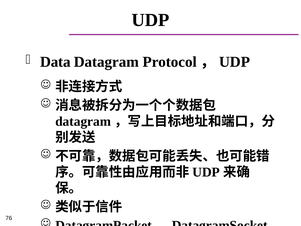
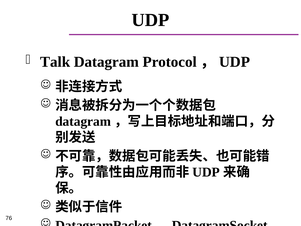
Data: Data -> Talk
